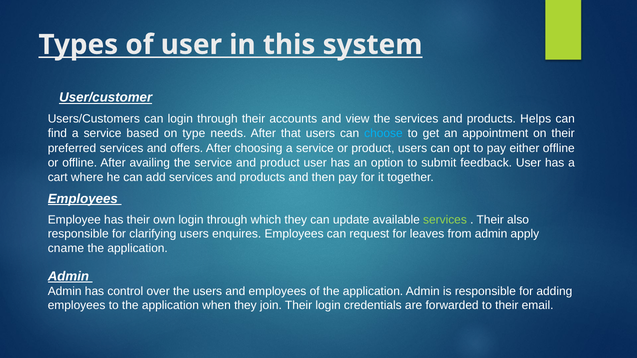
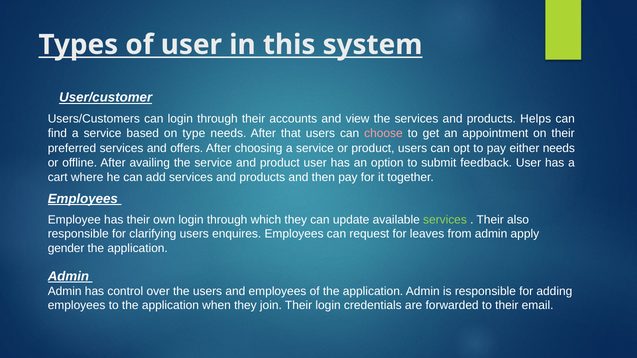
choose colour: light blue -> pink
either offline: offline -> needs
cname: cname -> gender
